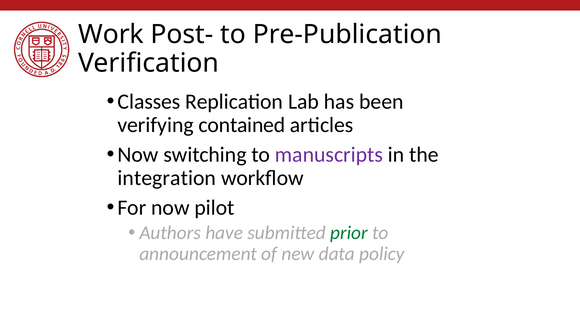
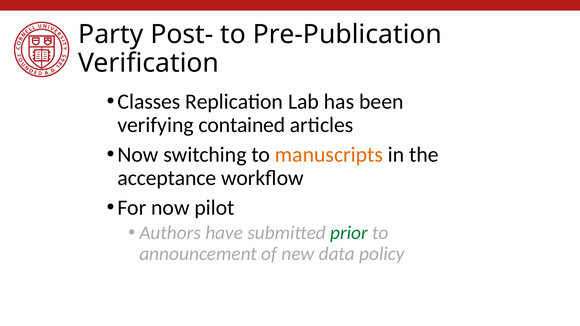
Work: Work -> Party
manuscripts colour: purple -> orange
integration: integration -> acceptance
